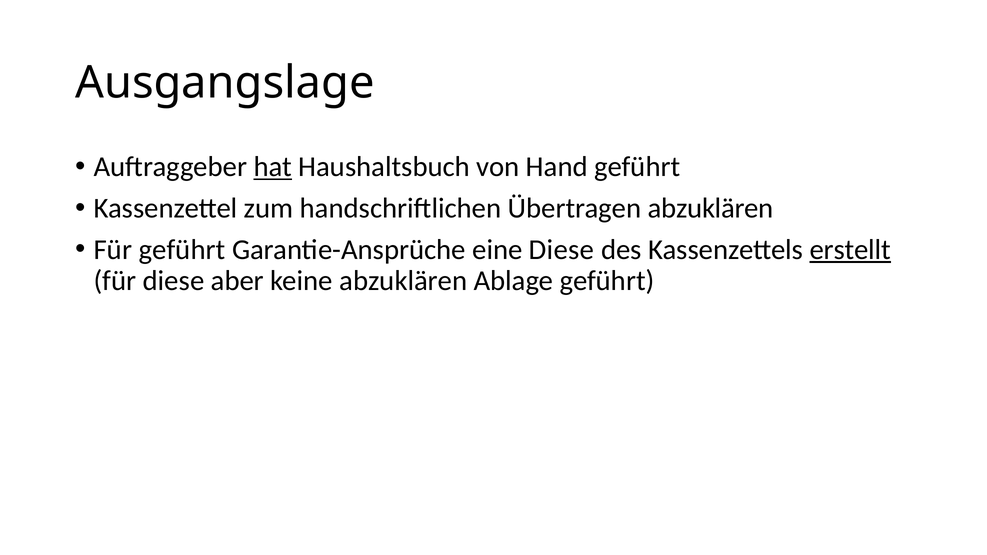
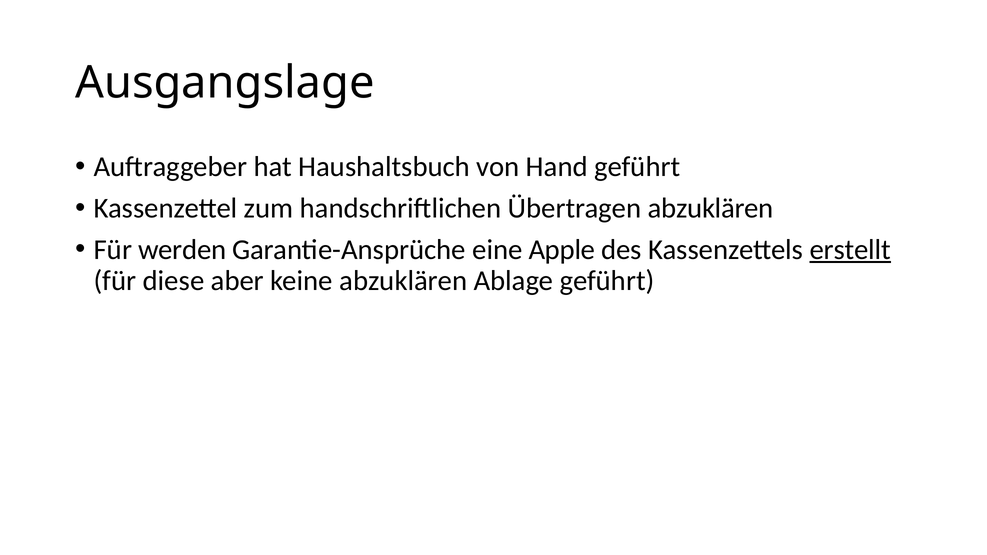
hat underline: present -> none
Für geführt: geführt -> werden
eine Diese: Diese -> Apple
